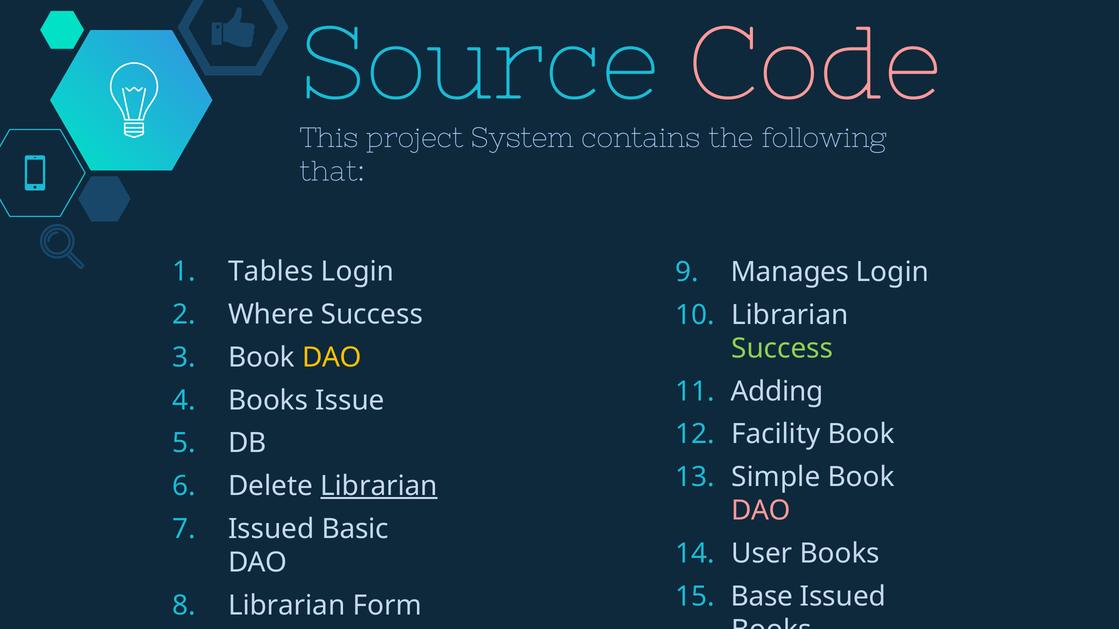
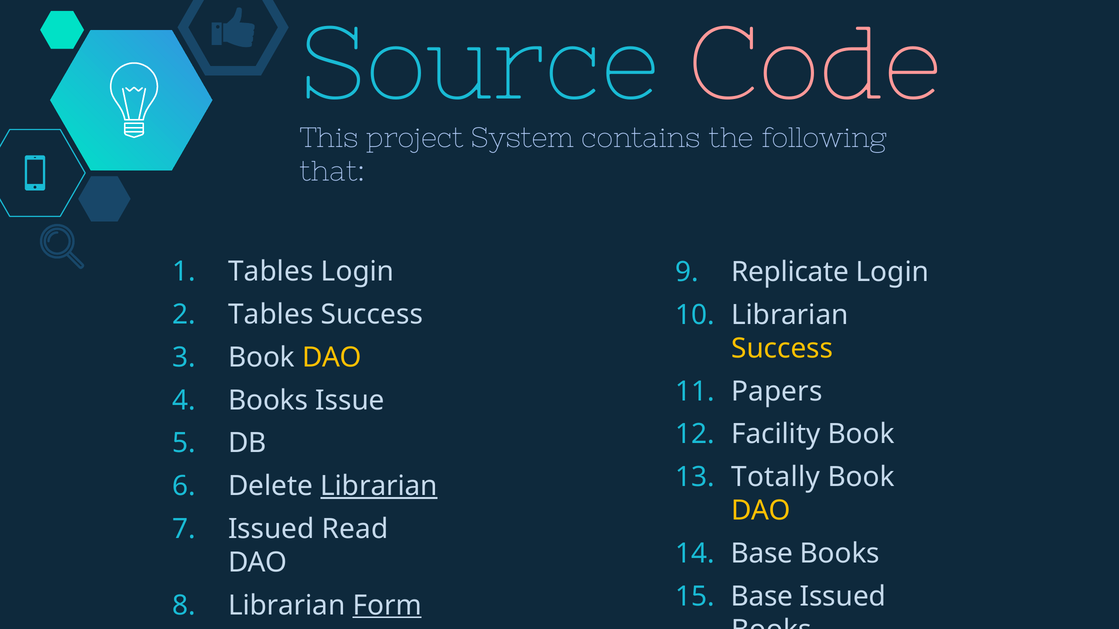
Manages: Manages -> Replicate
Where at (271, 315): Where -> Tables
Success at (782, 349) colour: light green -> yellow
Adding: Adding -> Papers
Simple: Simple -> Totally
DAO at (761, 511) colour: pink -> yellow
Basic: Basic -> Read
User at (762, 554): User -> Base
Form underline: none -> present
